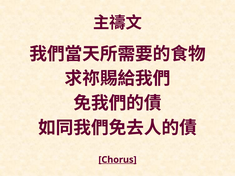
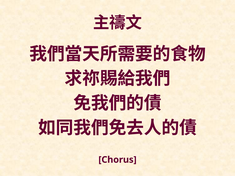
Chorus underline: present -> none
